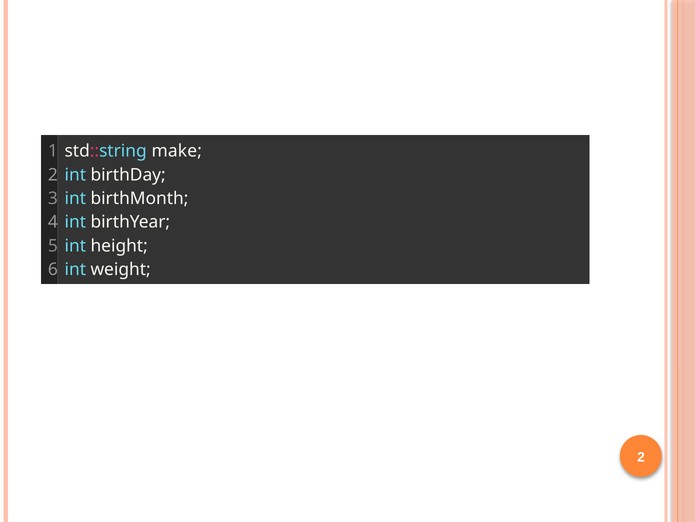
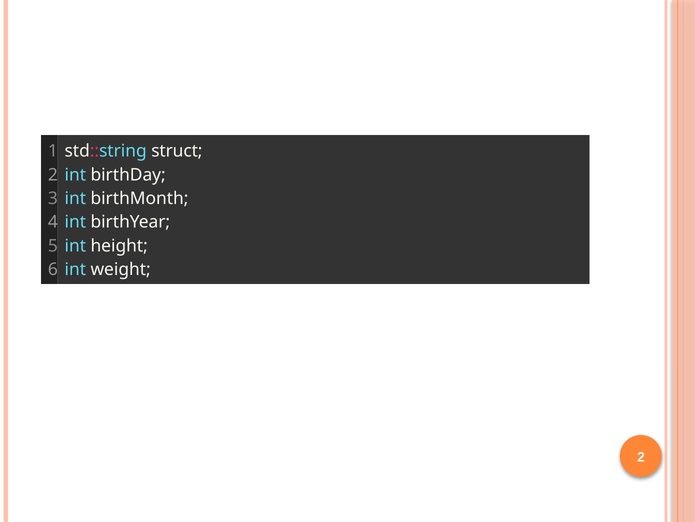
make: make -> struct
